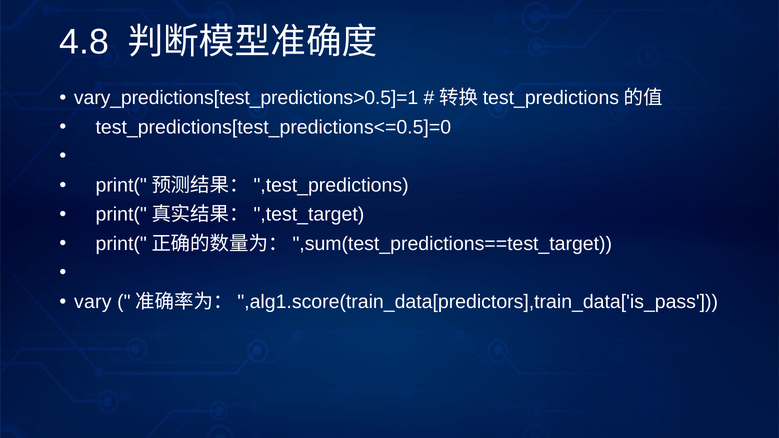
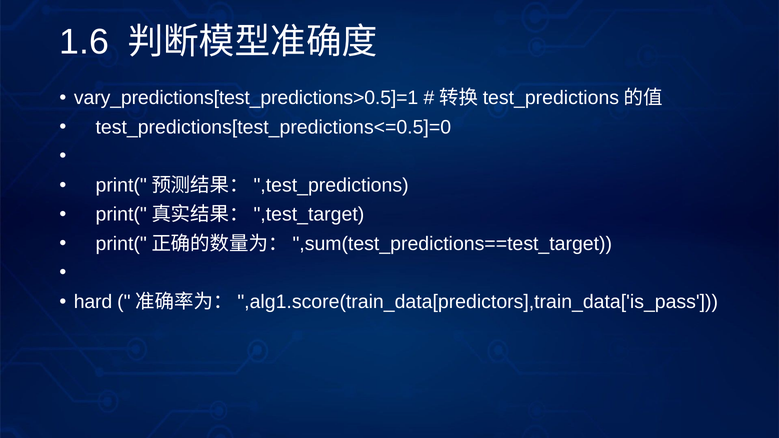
4.8: 4.8 -> 1.6
vary: vary -> hard
